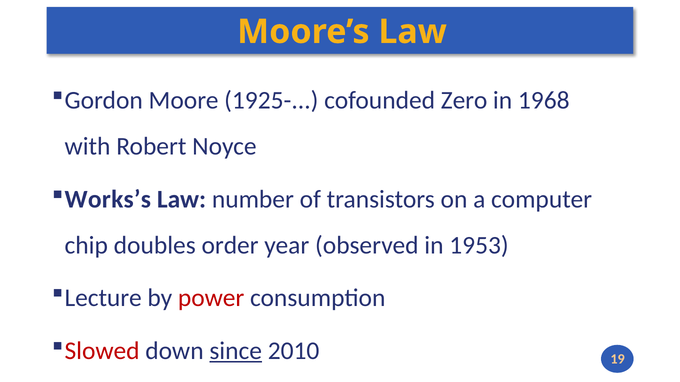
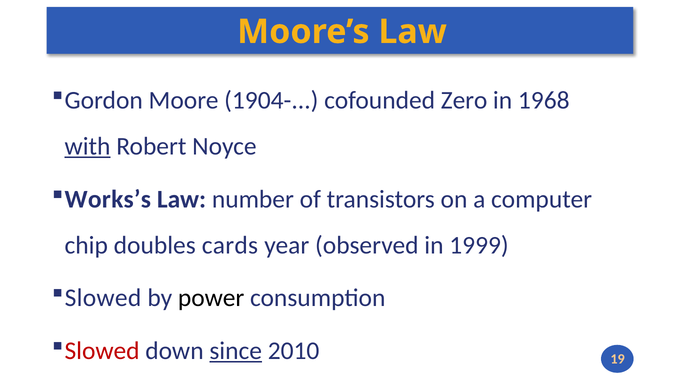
1925-: 1925- -> 1904-
with underline: none -> present
order: order -> cards
1953: 1953 -> 1999
Lecture at (103, 298): Lecture -> Slowed
power colour: red -> black
